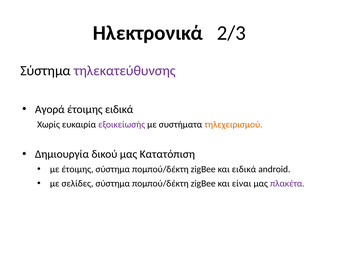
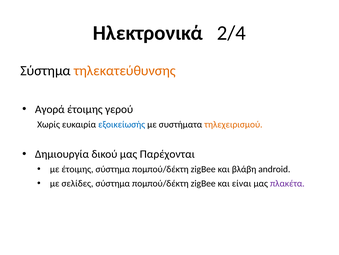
2/3: 2/3 -> 2/4
τηλεκατεύθυνσης colour: purple -> orange
έτοιμης ειδικά: ειδικά -> γερού
εξοικείωσής colour: purple -> blue
Κατατόπιση: Κατατόπιση -> Παρέχονται
και ειδικά: ειδικά -> βλάβη
